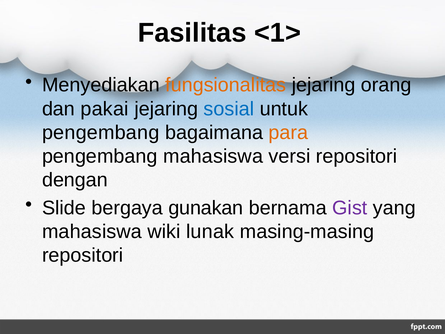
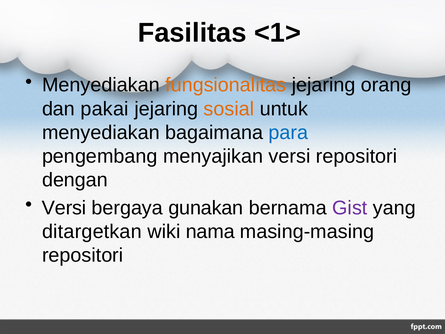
sosial colour: blue -> orange
pengembang at (101, 132): pengembang -> menyediakan
para colour: orange -> blue
pengembang mahasiswa: mahasiswa -> menyajikan
Slide at (64, 208): Slide -> Versi
mahasiswa at (92, 231): mahasiswa -> ditargetkan
lunak: lunak -> nama
